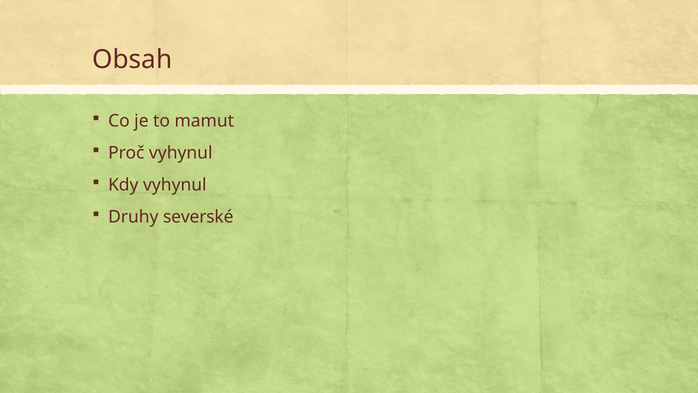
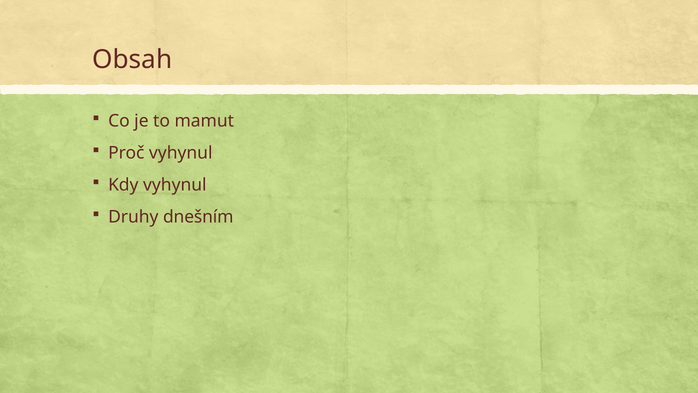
severské: severské -> dnešním
